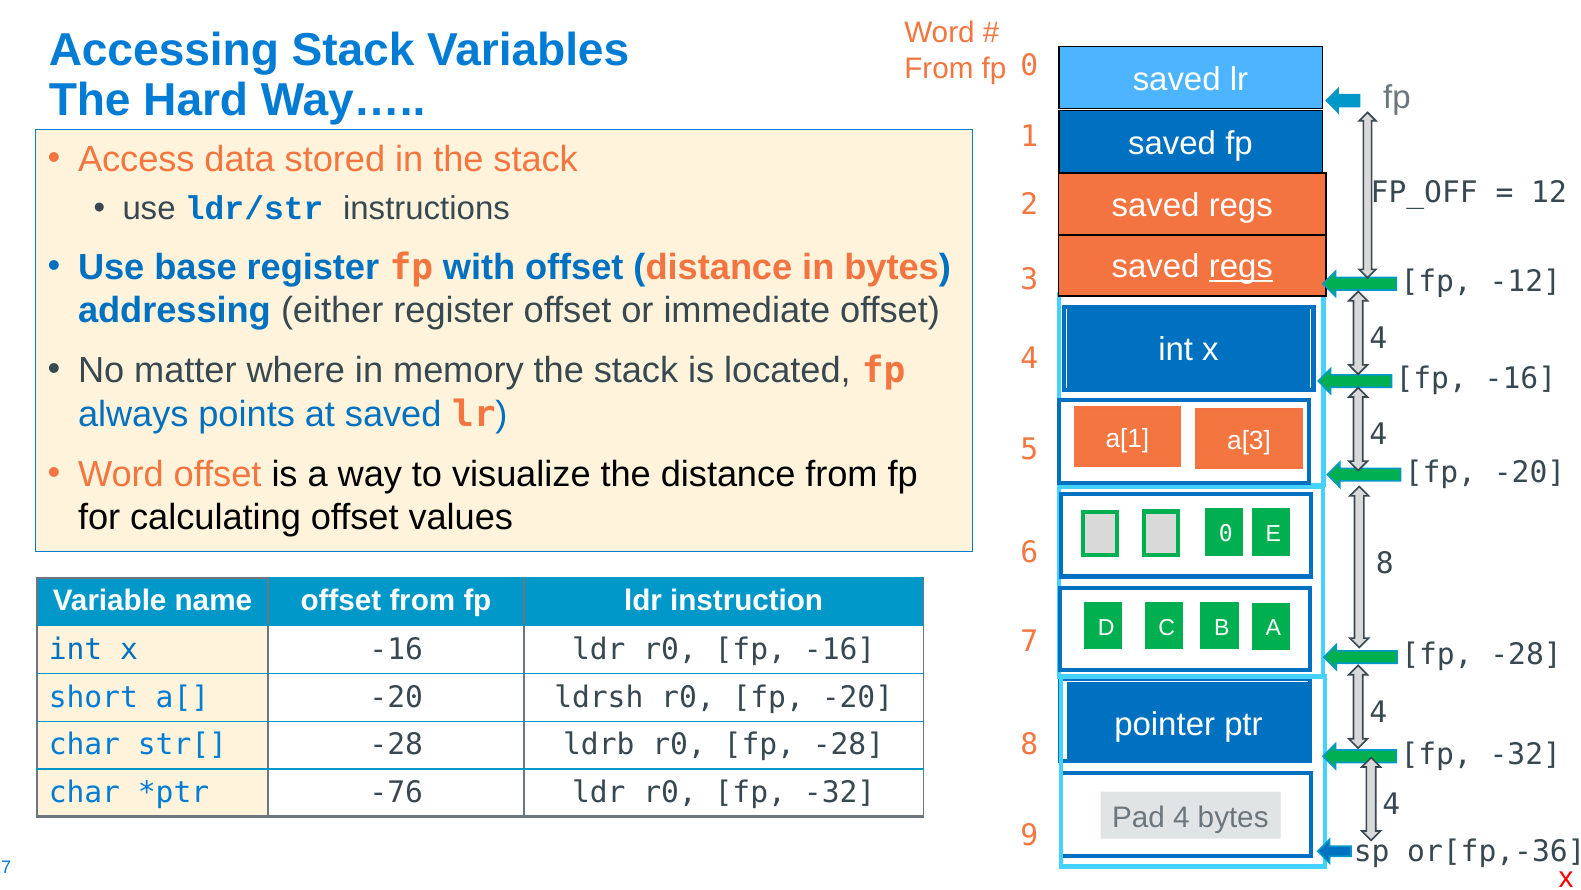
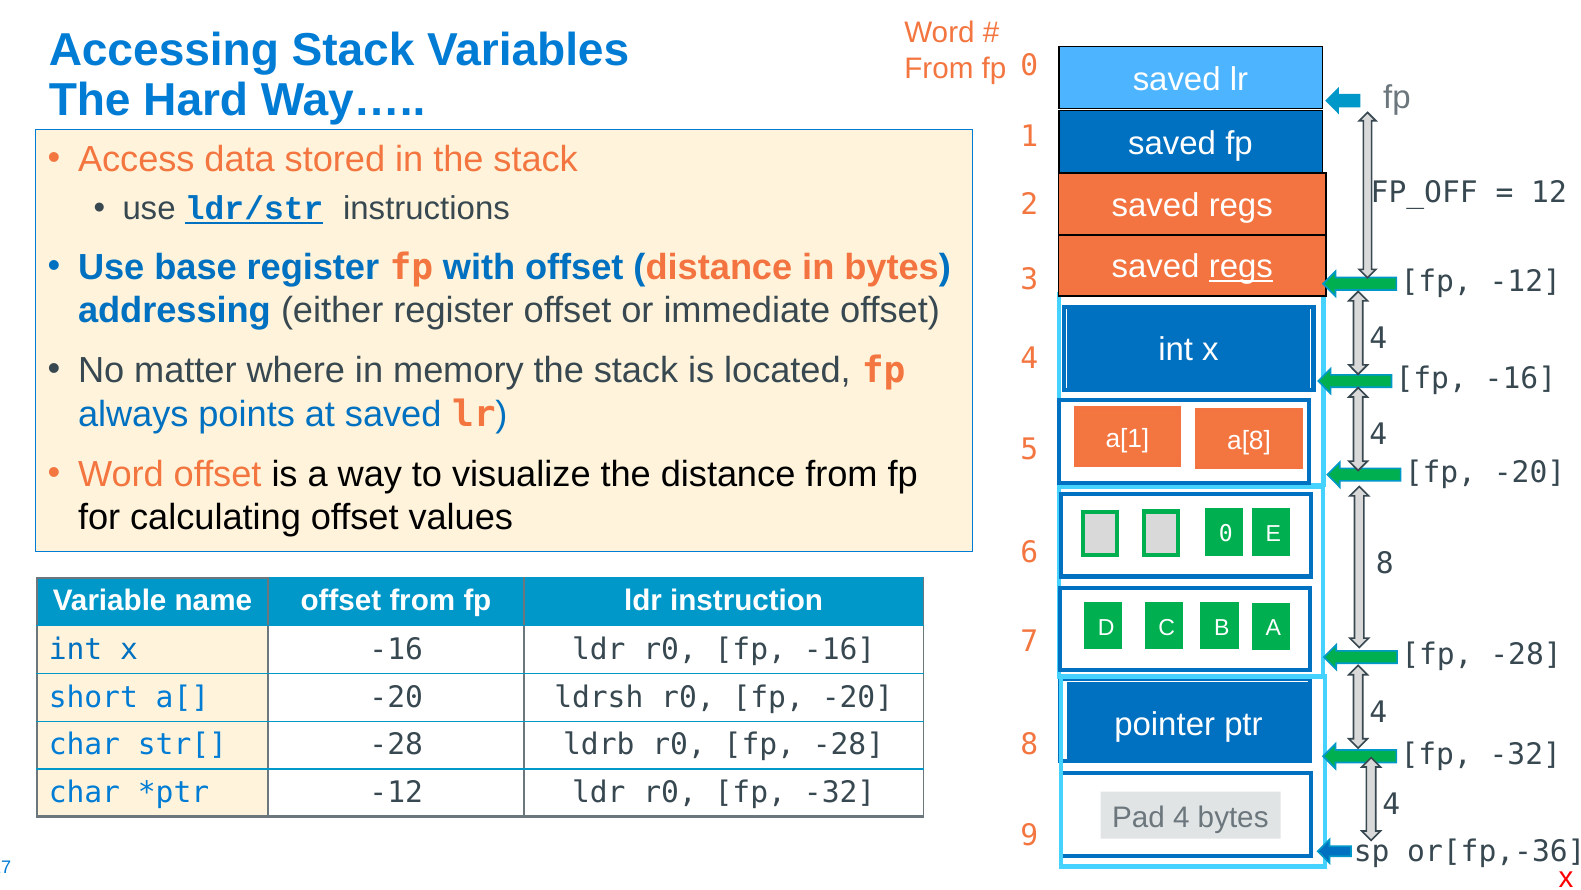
ldr/str underline: none -> present
a[3: a[3 -> a[8
-76 at (396, 792): -76 -> -12
